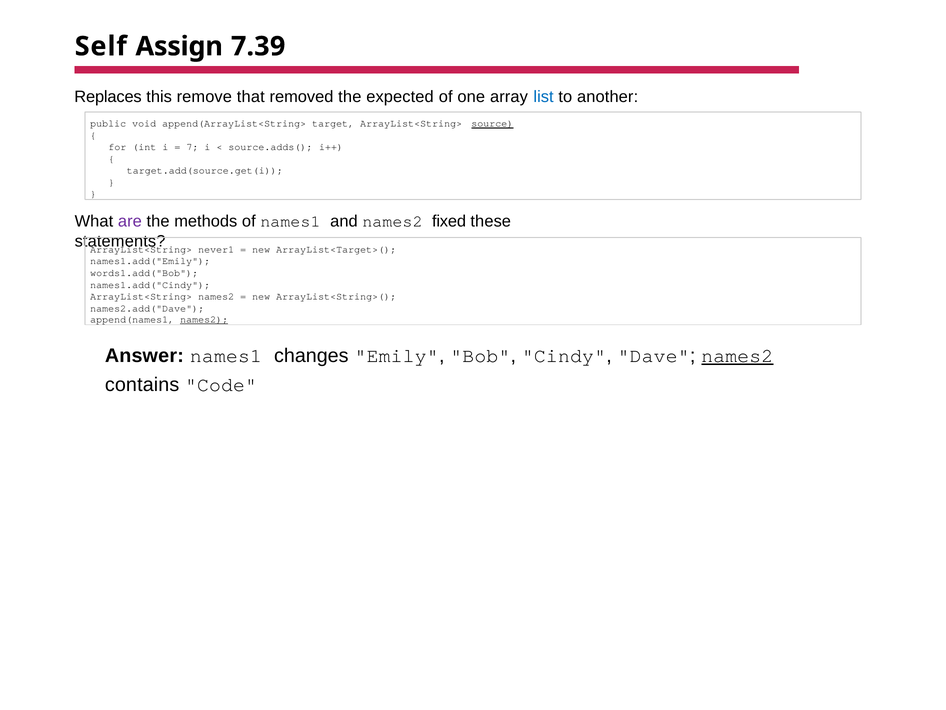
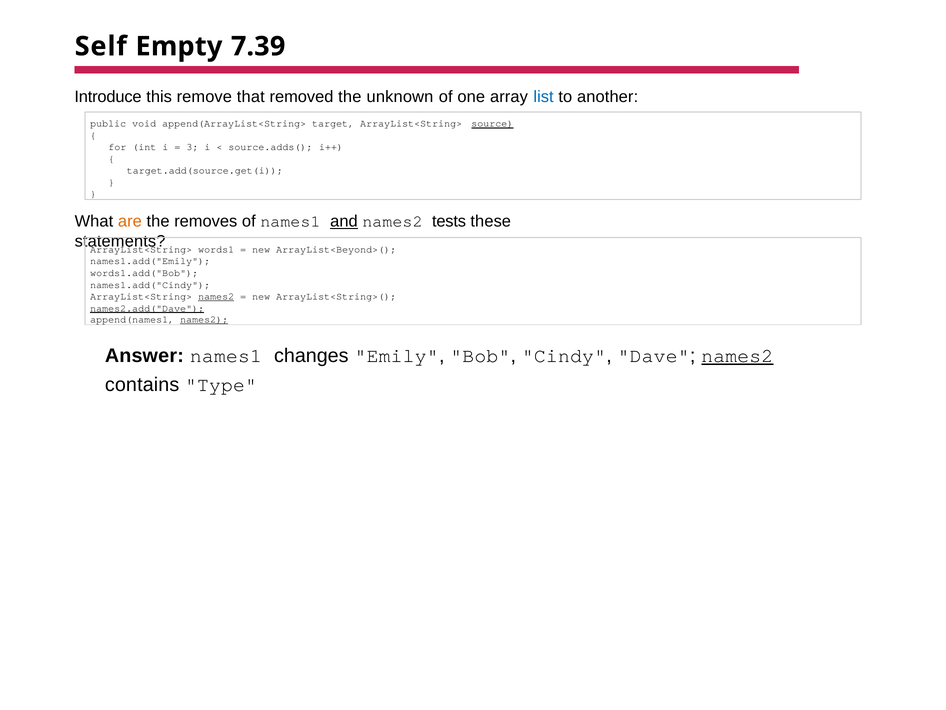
Assign: Assign -> Empty
Replaces: Replaces -> Introduce
expected: expected -> unknown
7: 7 -> 3
are colour: purple -> orange
methods: methods -> removes
and underline: none -> present
fixed: fixed -> tests
never1: never1 -> words1
ArrayList<Target>(: ArrayList<Target>( -> ArrayList<Beyond>(
names2 at (216, 296) underline: none -> present
names2.add("Dave underline: none -> present
Code: Code -> Type
